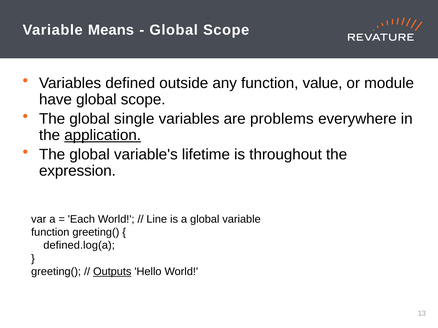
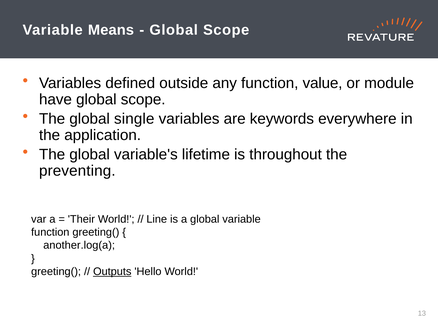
problems: problems -> keywords
application underline: present -> none
expression: expression -> preventing
Each: Each -> Their
defined.log(a: defined.log(a -> another.log(a
